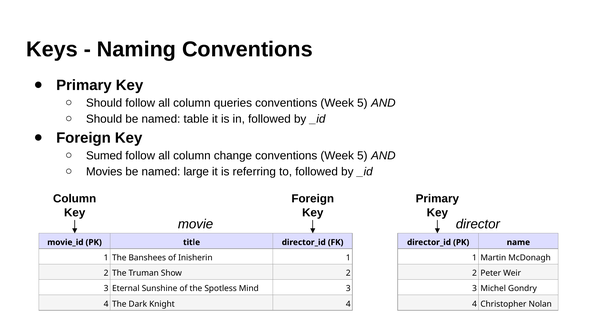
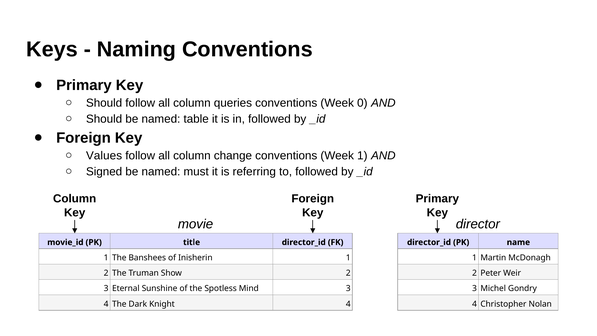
5 at (362, 103): 5 -> 0
Sumed: Sumed -> Values
5 at (362, 155): 5 -> 1
Movies: Movies -> Signed
large: large -> must
